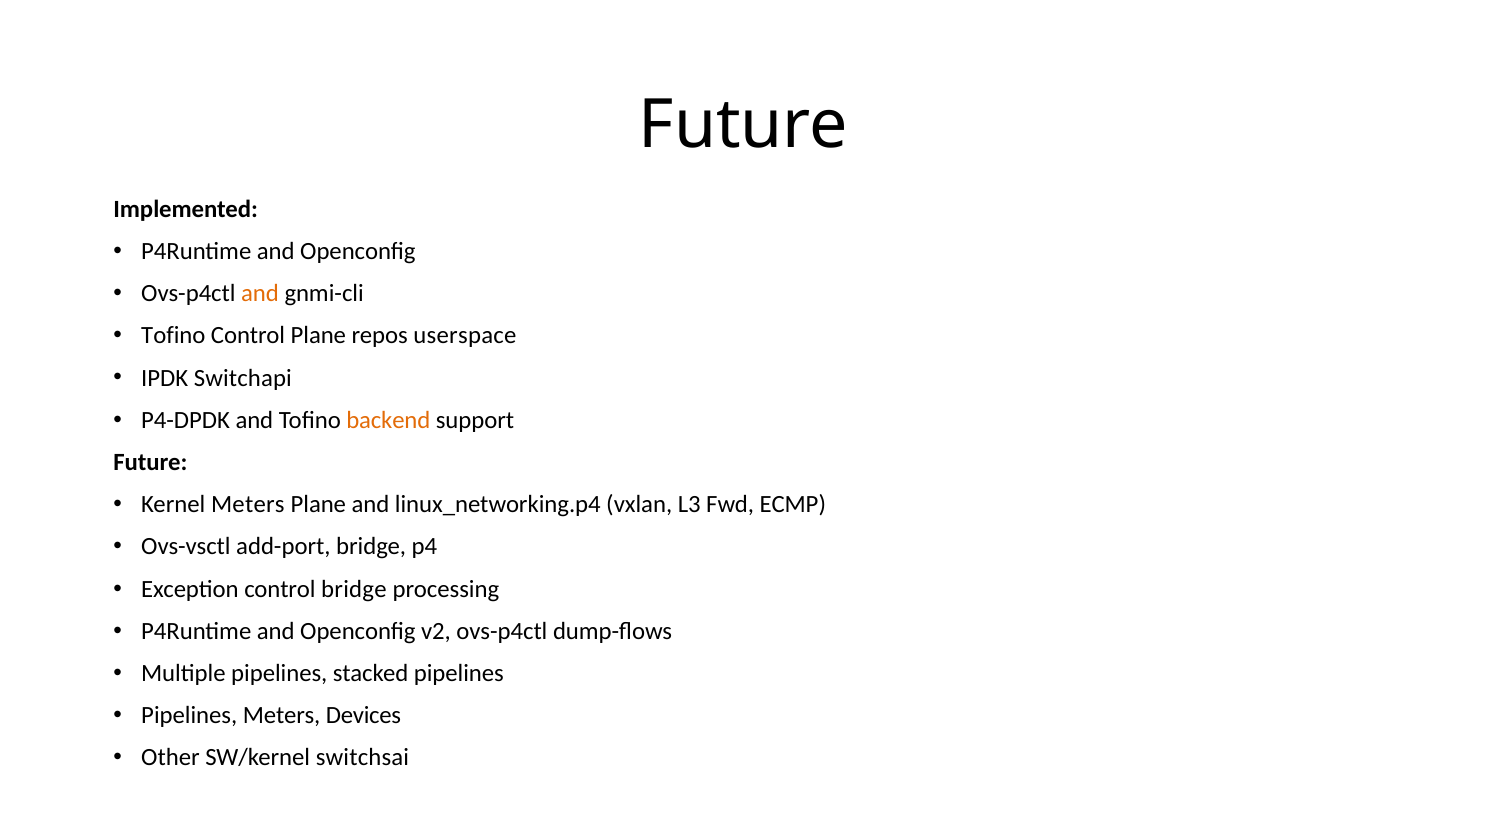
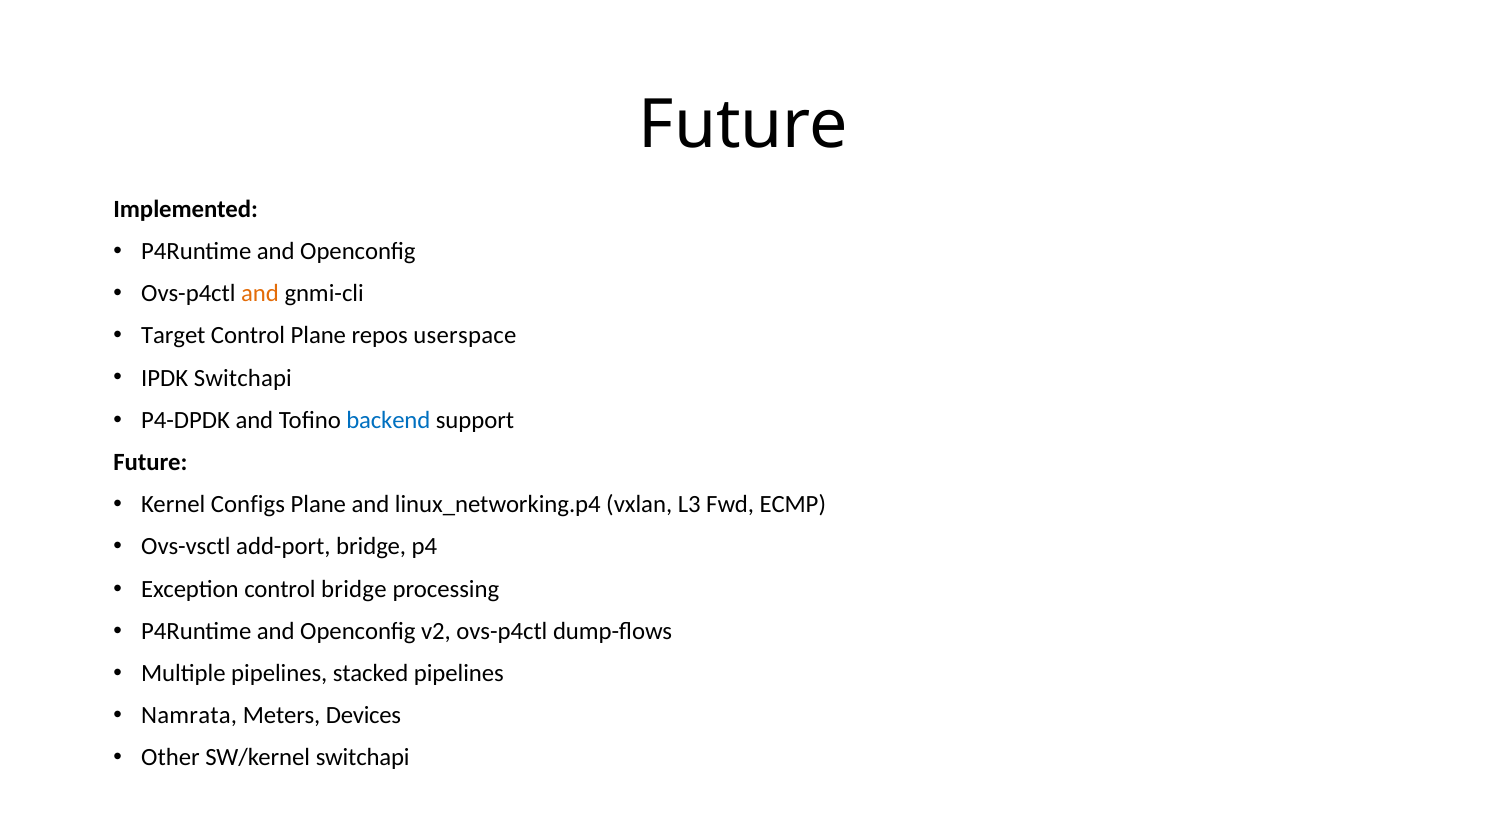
Tofino at (173, 336): Tofino -> Target
backend colour: orange -> blue
Kernel Meters: Meters -> Configs
Pipelines at (189, 716): Pipelines -> Namrata
SW/kernel switchsai: switchsai -> switchapi
